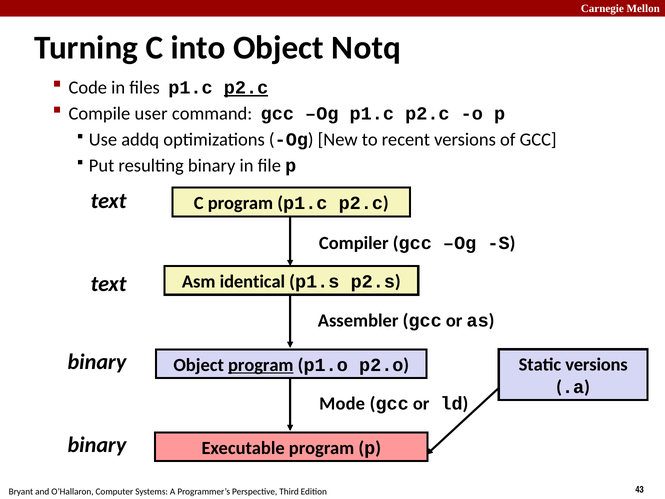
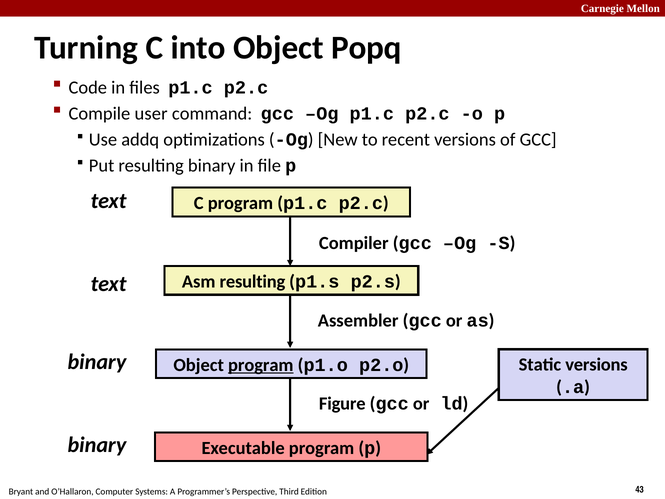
Notq: Notq -> Popq
p2.c at (246, 88) underline: present -> none
Asm identical: identical -> resulting
Mode: Mode -> Figure
